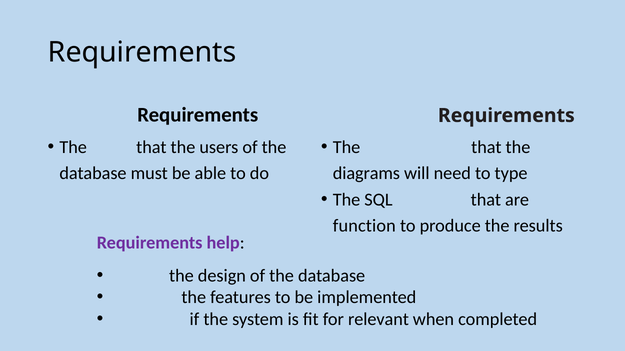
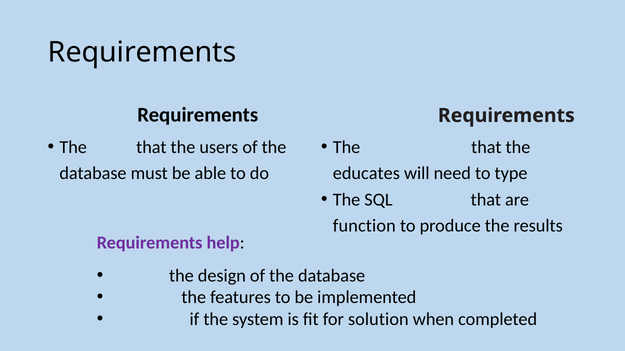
diagrams: diagrams -> educates
relevant: relevant -> solution
